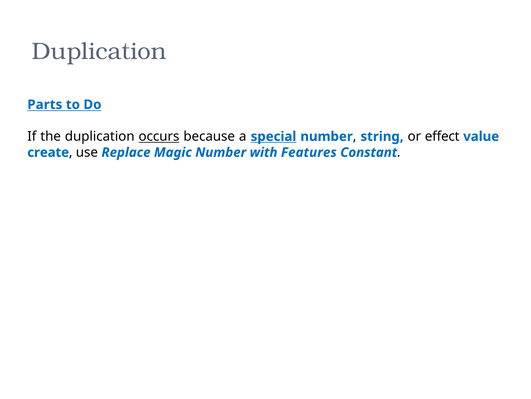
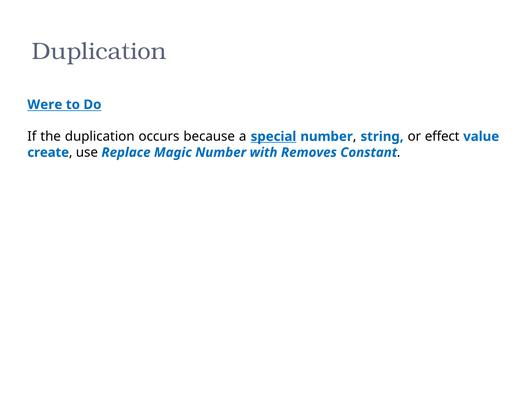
Parts: Parts -> Were
occurs underline: present -> none
Features: Features -> Removes
